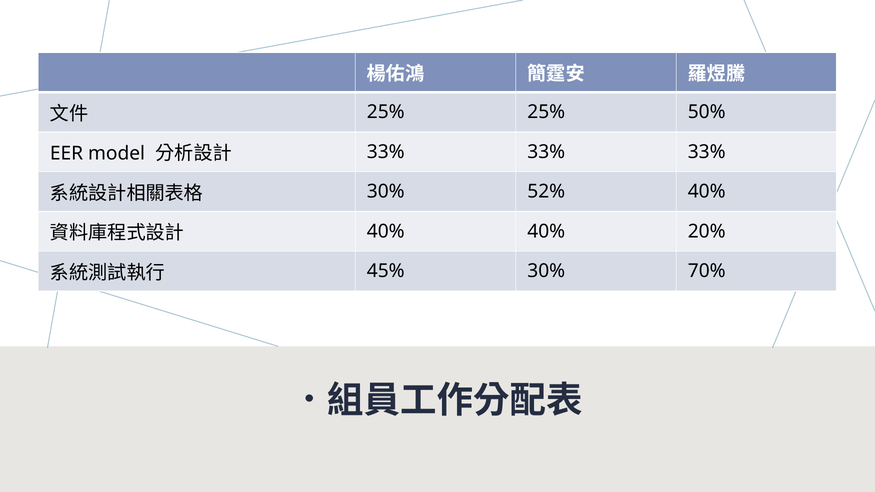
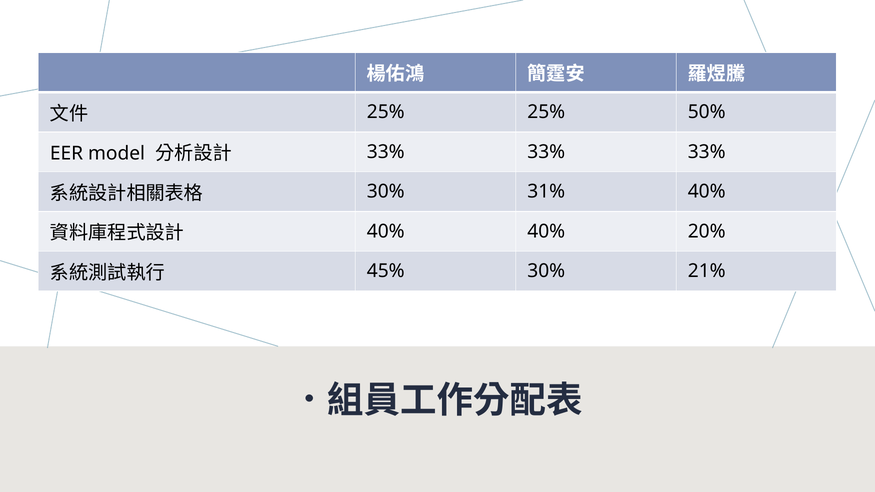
52%: 52% -> 31%
70%: 70% -> 21%
